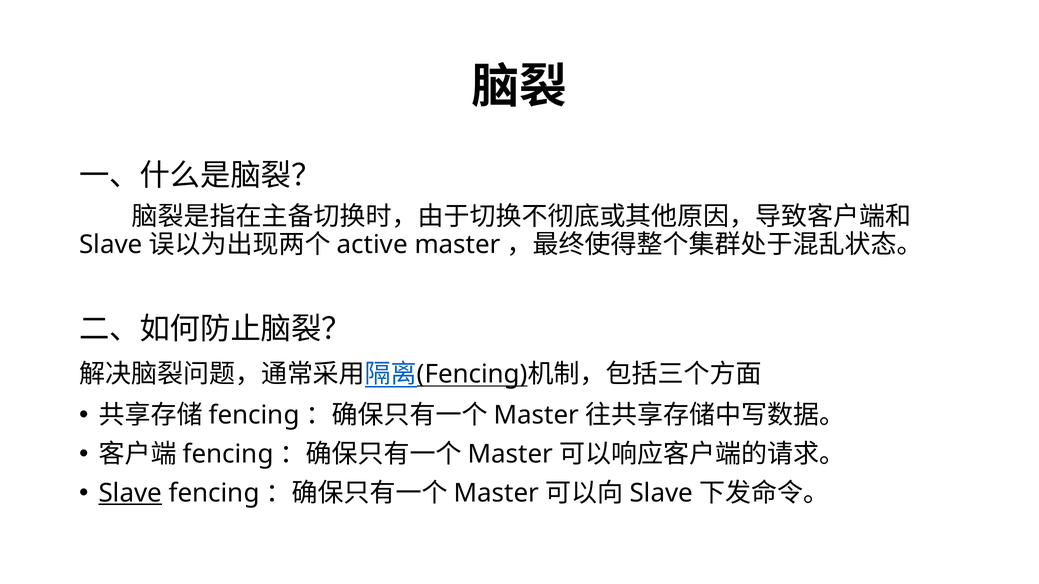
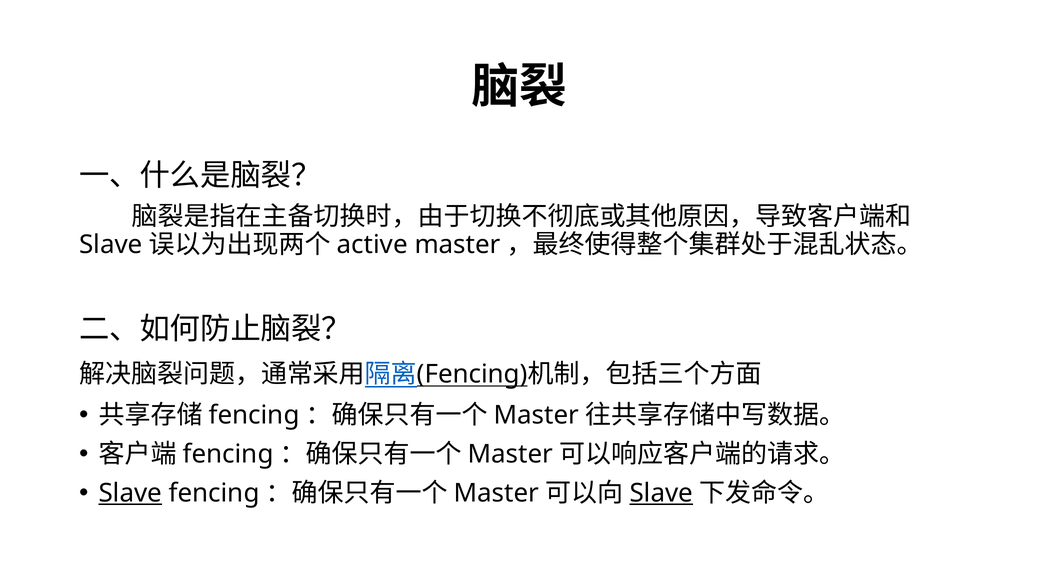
Slave at (661, 493) underline: none -> present
